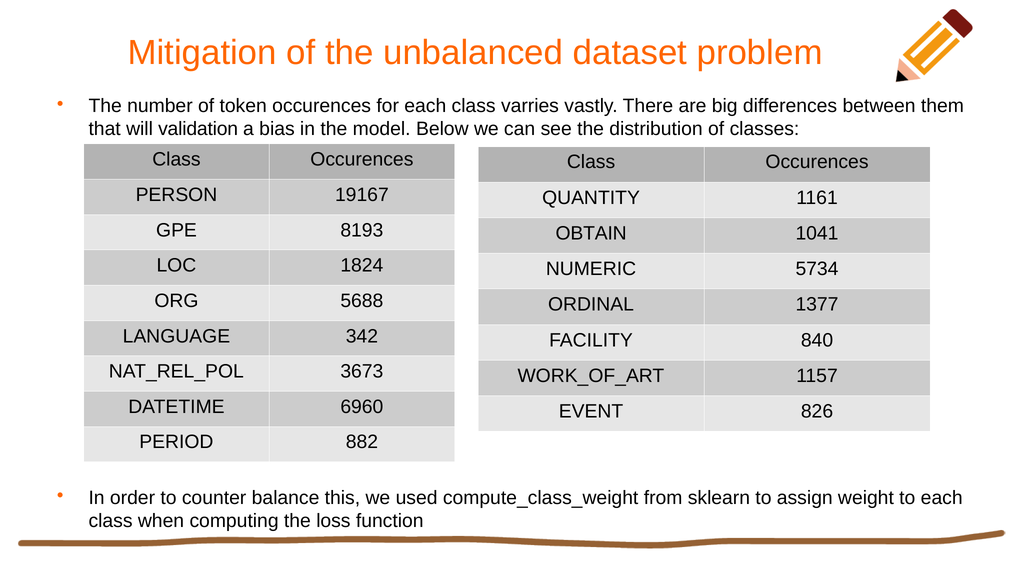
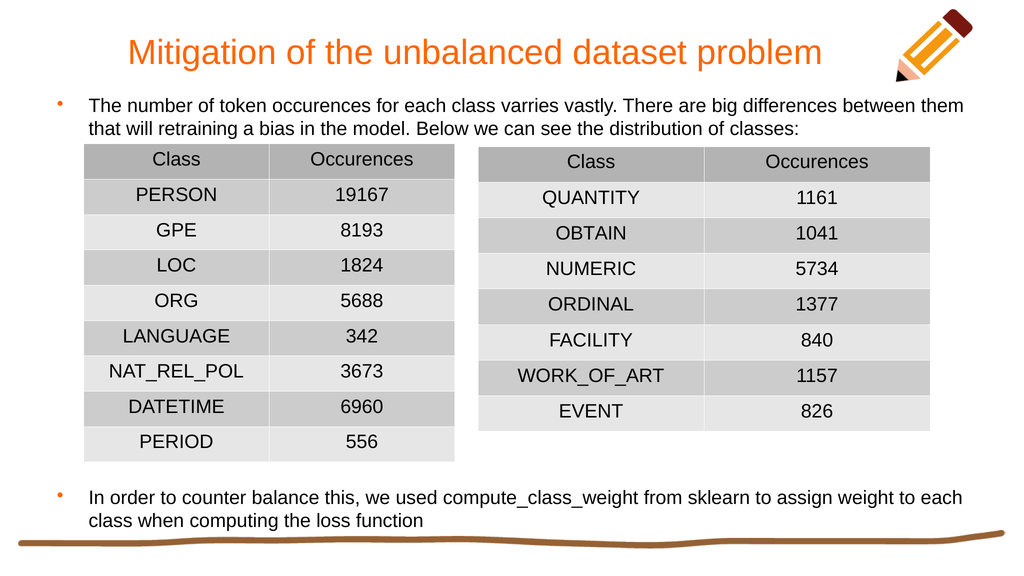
validation: validation -> retraining
882: 882 -> 556
